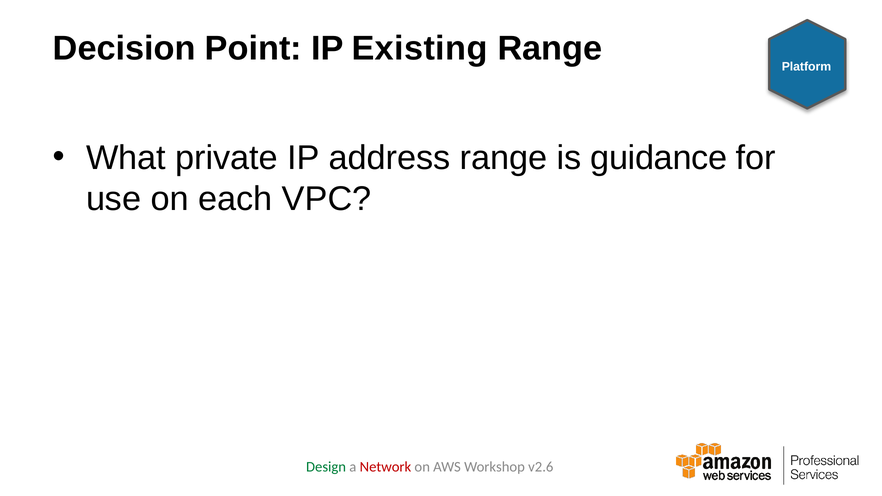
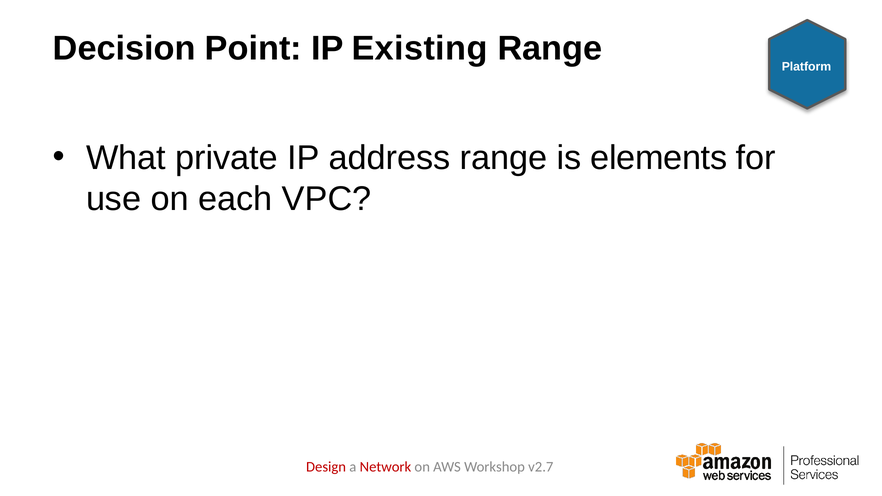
guidance: guidance -> elements
Design colour: green -> red
v2.6: v2.6 -> v2.7
